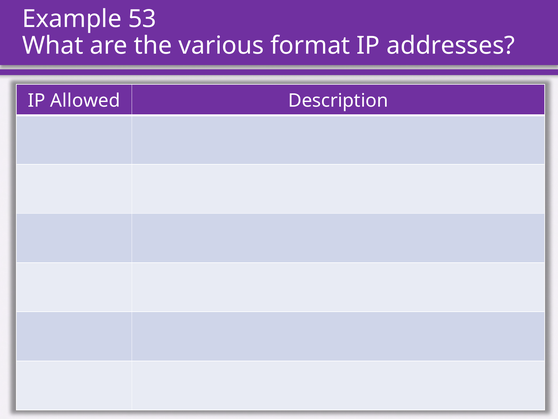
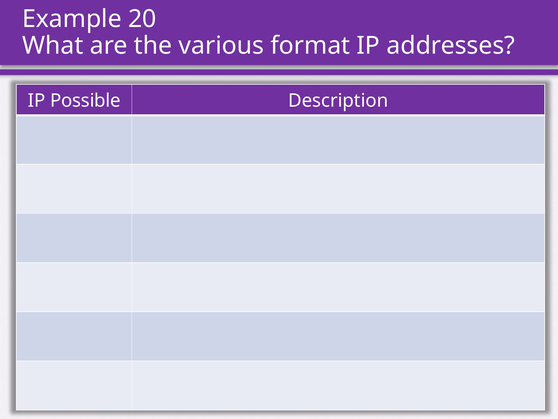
53: 53 -> 20
Allowed: Allowed -> Possible
